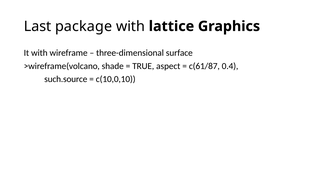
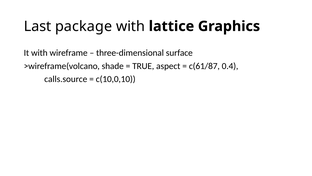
such.source: such.source -> calls.source
